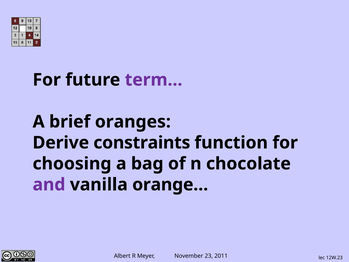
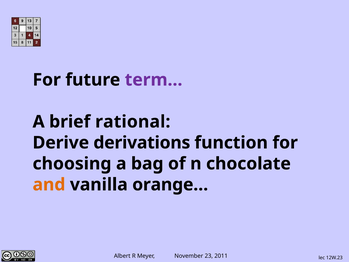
oranges: oranges -> rational
constraints: constraints -> derivations
and colour: purple -> orange
